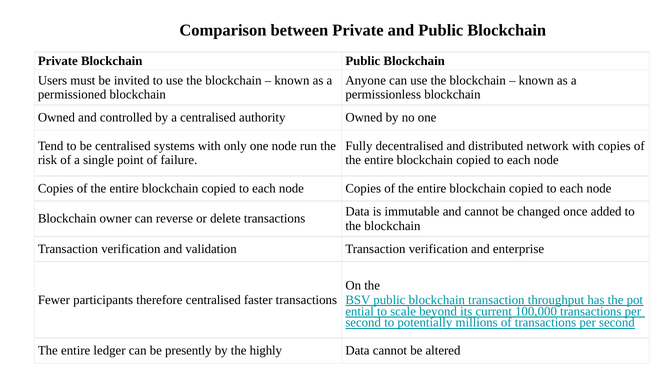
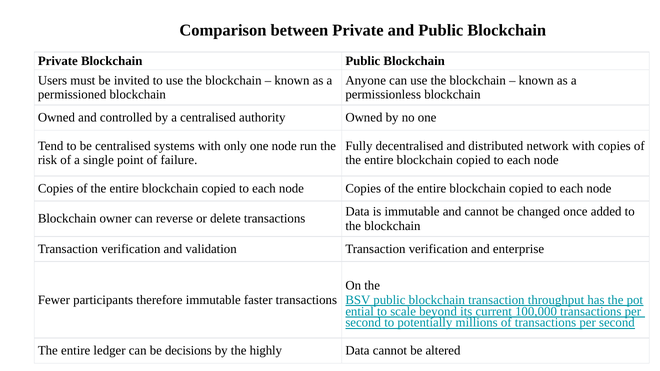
therefore centralised: centralised -> immutable
be presently: presently -> decisions
